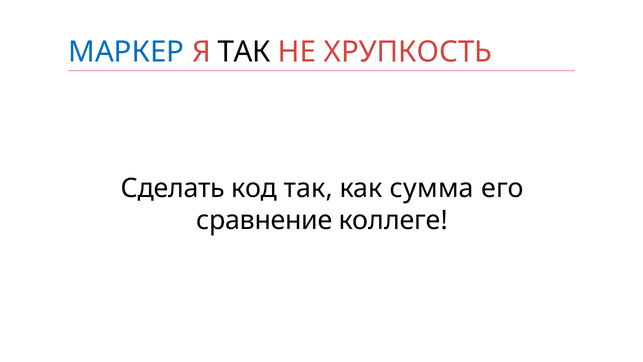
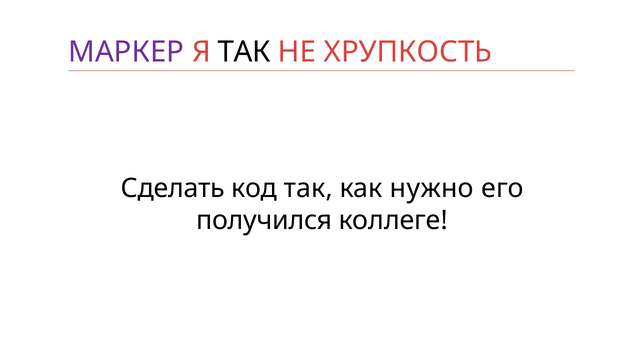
МАРКЕР colour: blue -> purple
сумма: сумма -> нужно
сравнение: сравнение -> получился
